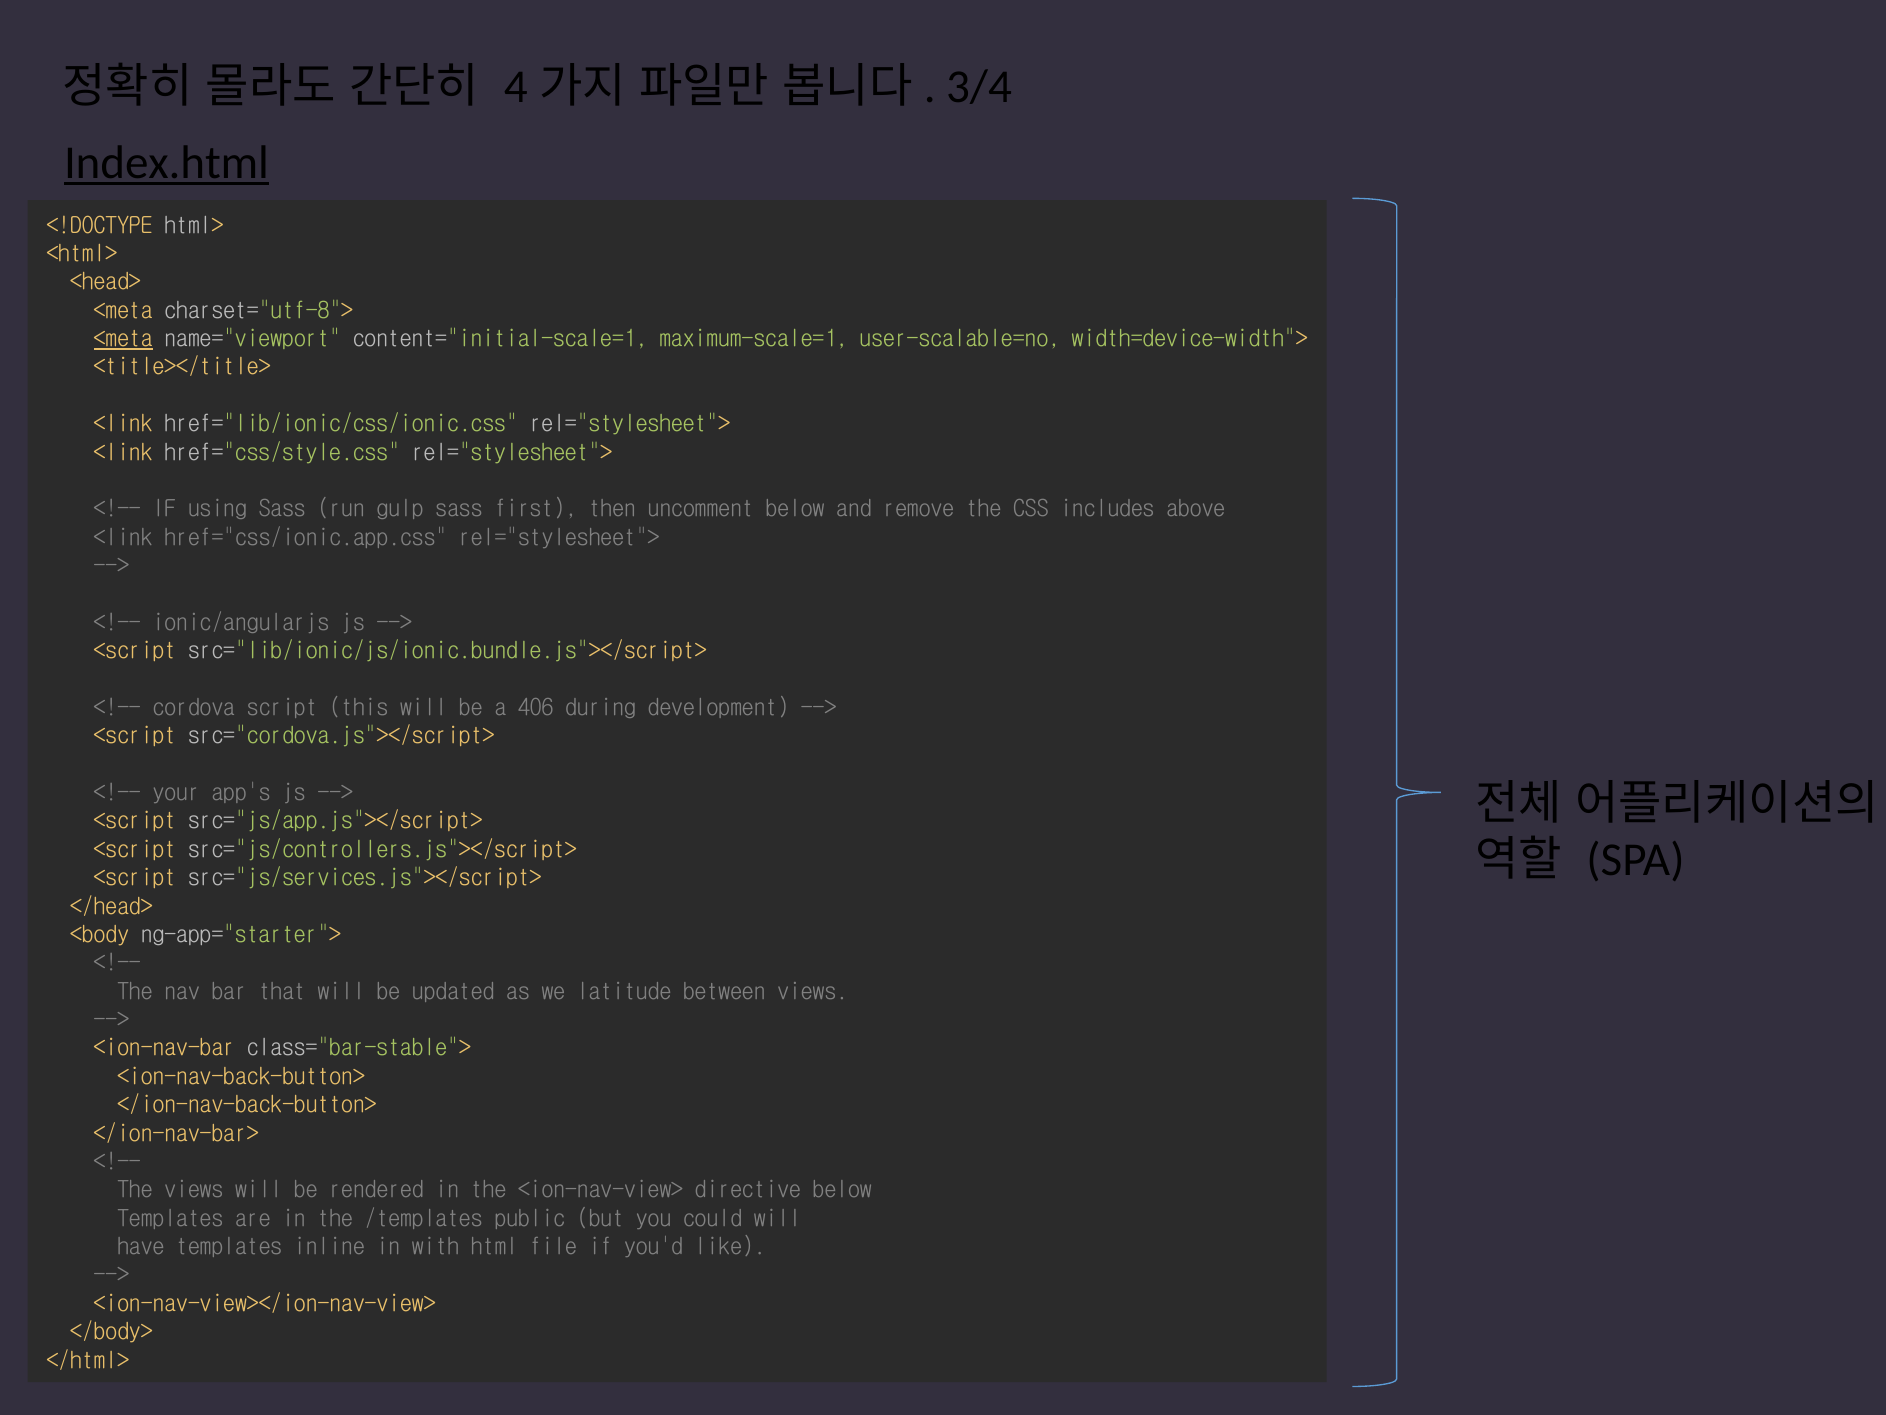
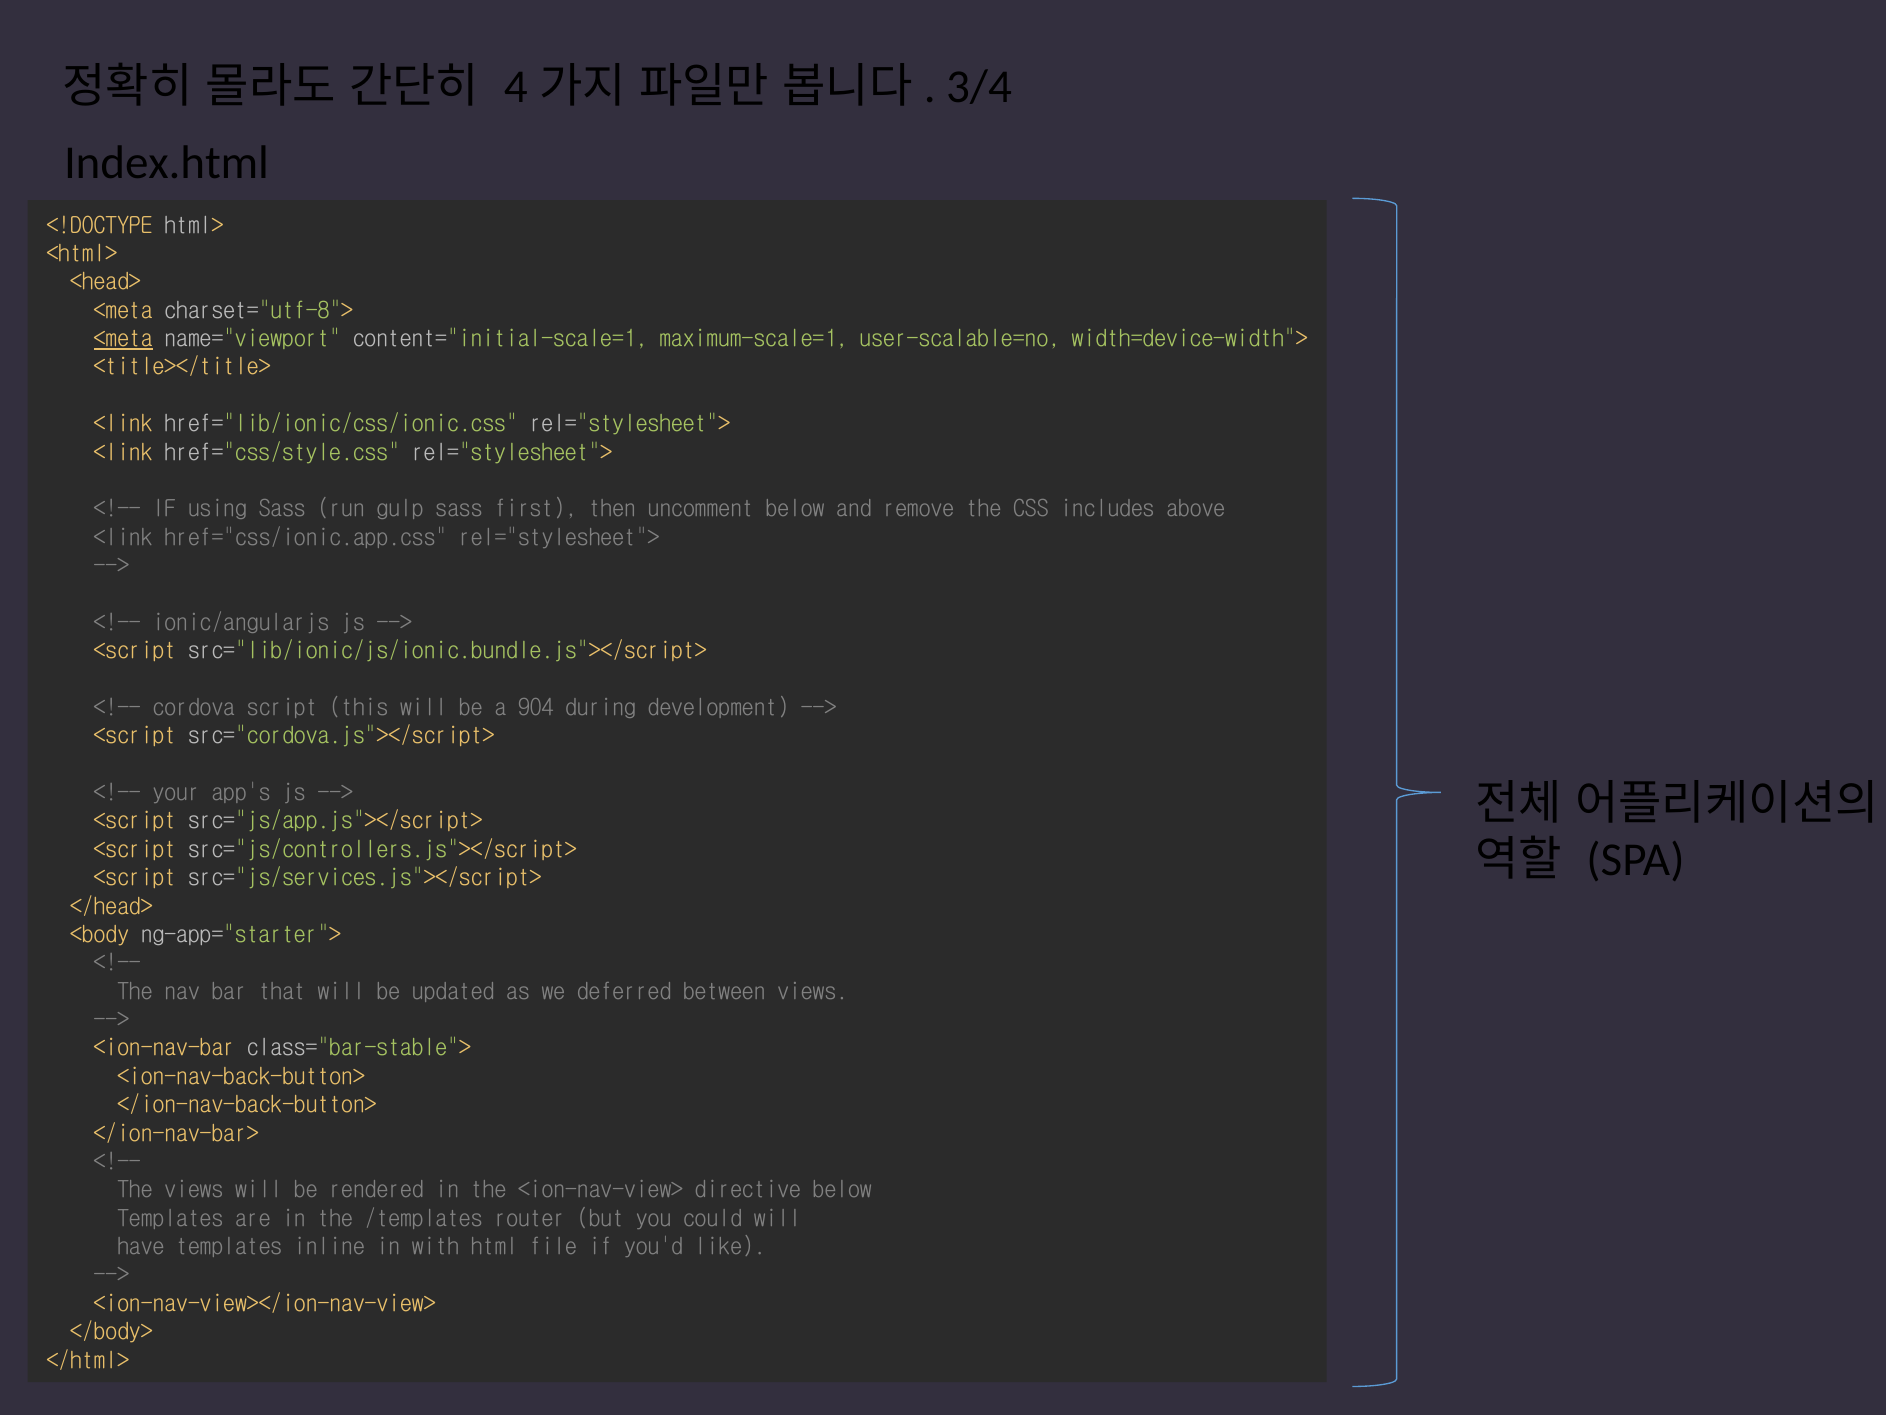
Index.html underline: present -> none
406: 406 -> 904
latitude: latitude -> deferred
public: public -> router
